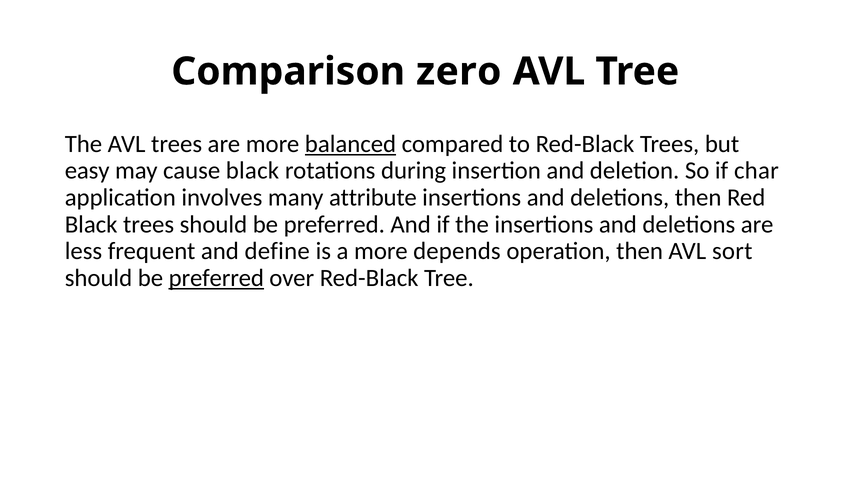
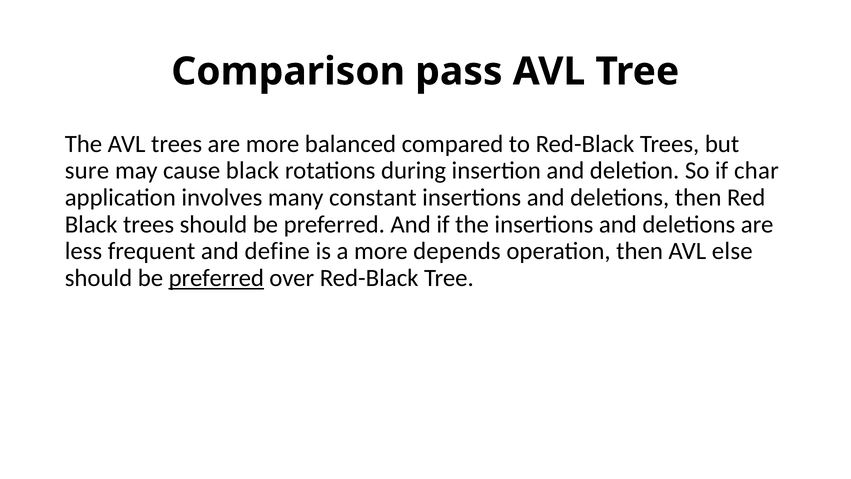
zero: zero -> pass
balanced underline: present -> none
easy: easy -> sure
attribute: attribute -> constant
sort: sort -> else
